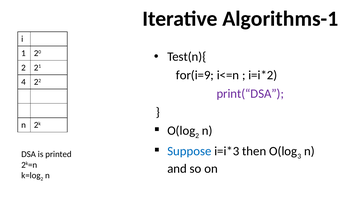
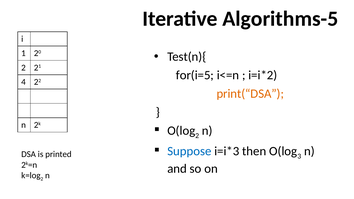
Algorithms-1: Algorithms-1 -> Algorithms-5
for(i=9: for(i=9 -> for(i=5
print(“DSA colour: purple -> orange
